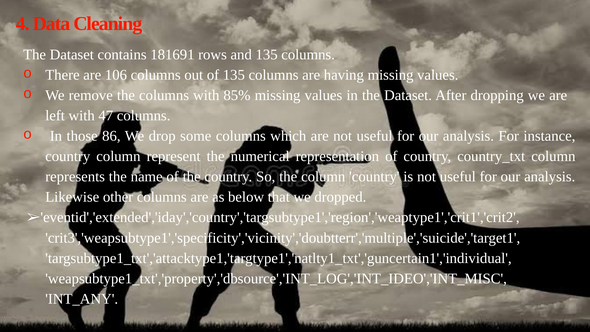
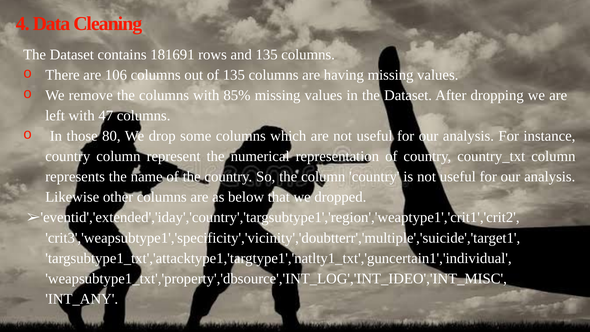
86: 86 -> 80
